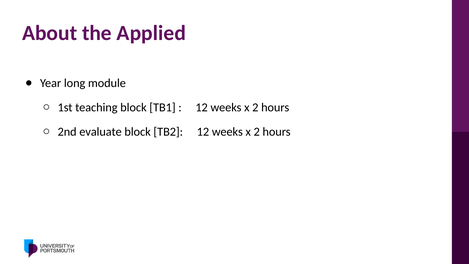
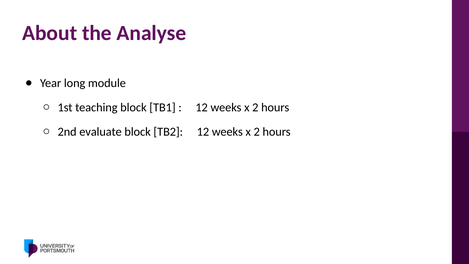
Applied: Applied -> Analyse
